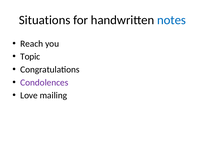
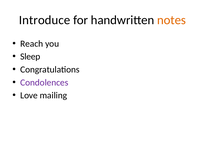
Situations: Situations -> Introduce
notes colour: blue -> orange
Topic: Topic -> Sleep
